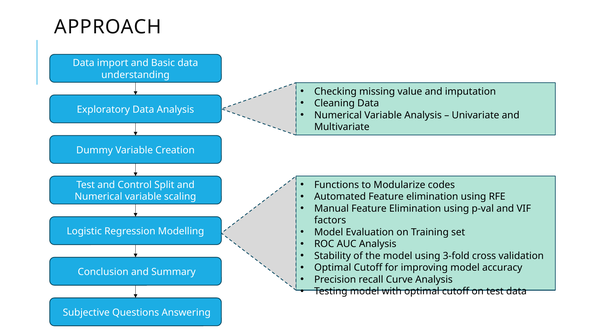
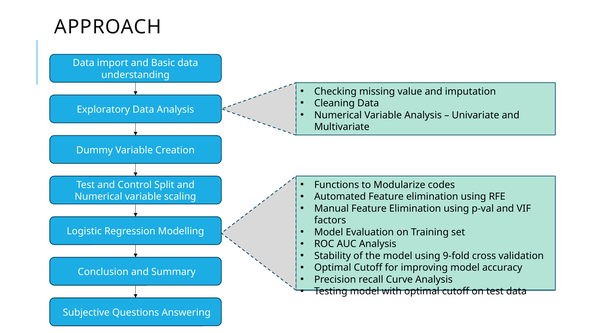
3-fold: 3-fold -> 9-fold
